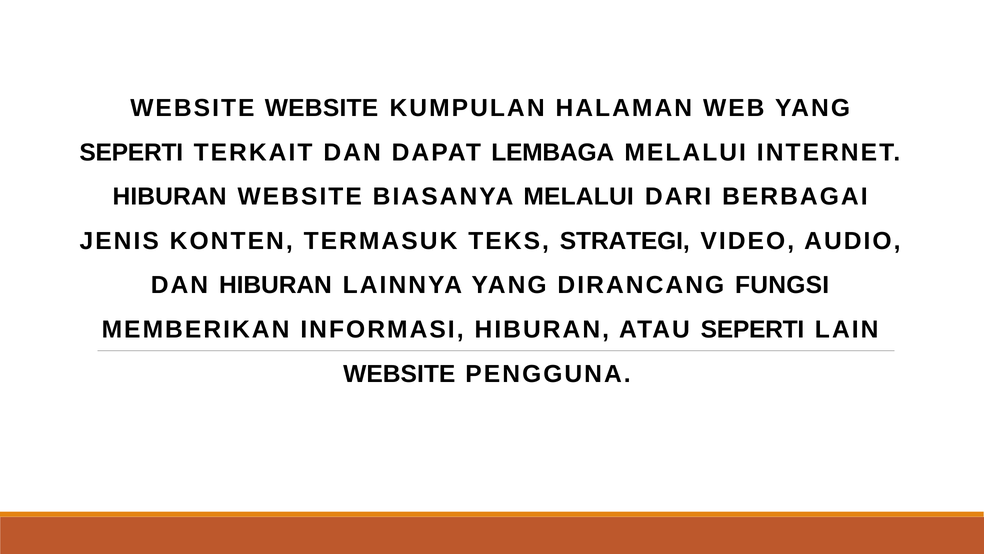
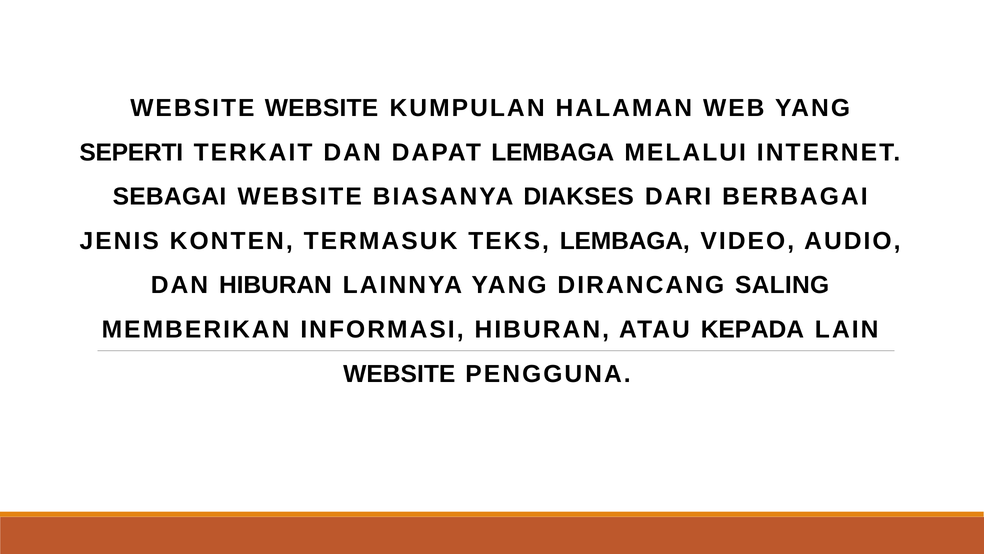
HIBURAN at (170, 197): HIBURAN -> SEBAGAI
BIASANYA MELALUI: MELALUI -> DIAKSES
TEKS STRATEGI: STRATEGI -> LEMBAGA
FUNGSI: FUNGSI -> SALING
ATAU SEPERTI: SEPERTI -> KEPADA
